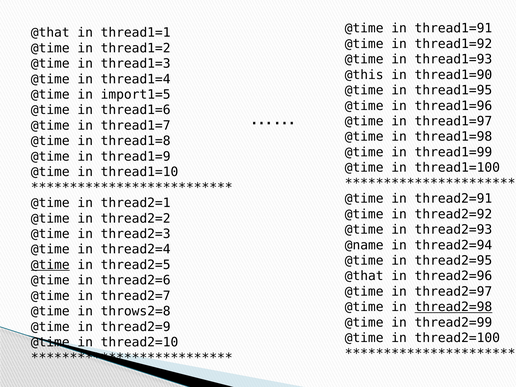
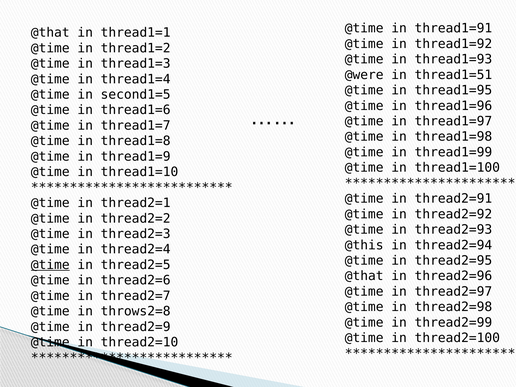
@this: @this -> @were
thread1=90: thread1=90 -> thread1=51
import1=5: import1=5 -> second1=5
@name: @name -> @this
thread2=98 underline: present -> none
